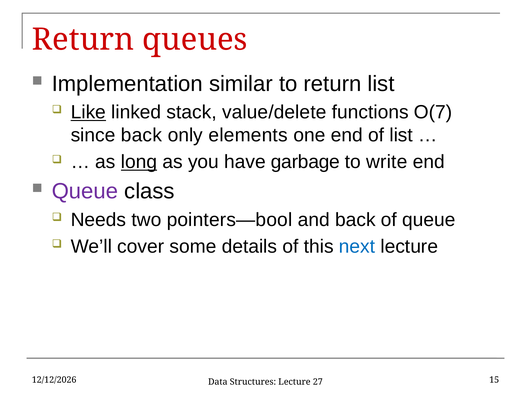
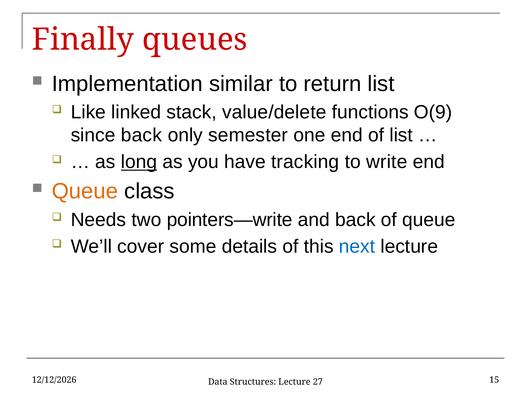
Return at (83, 40): Return -> Finally
Like underline: present -> none
O(7: O(7 -> O(9
elements: elements -> semester
garbage: garbage -> tracking
Queue at (85, 191) colour: purple -> orange
pointers—bool: pointers—bool -> pointers—write
